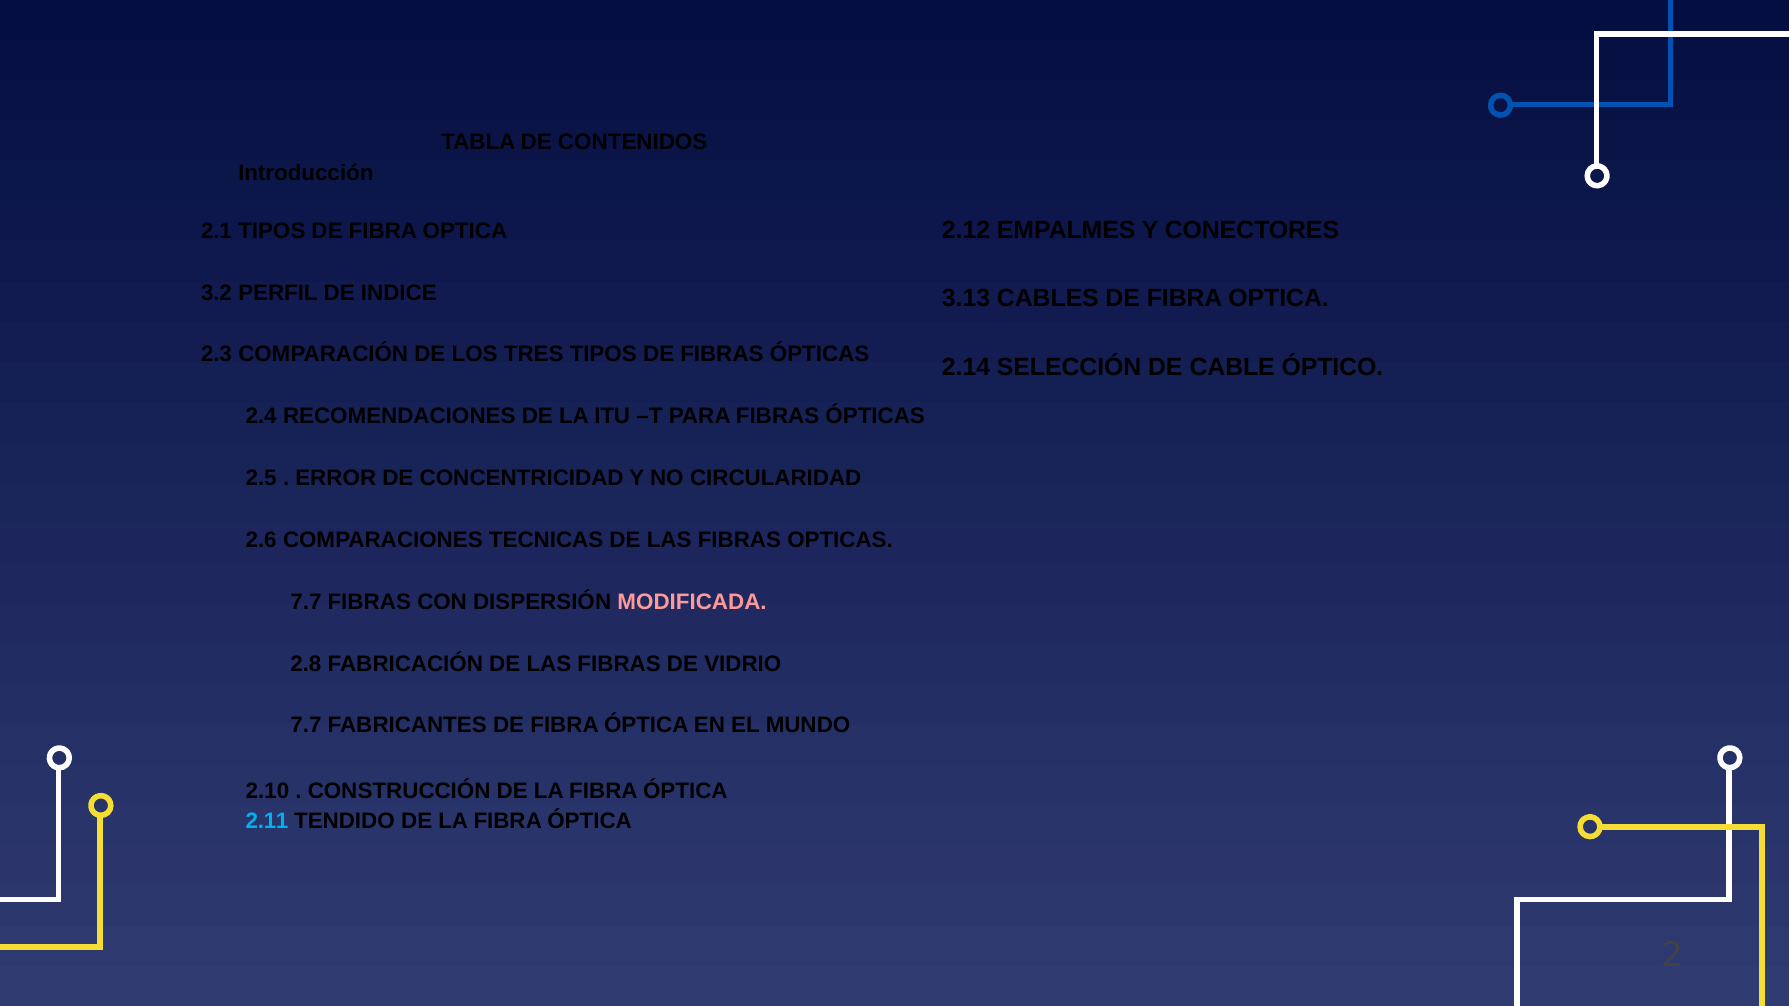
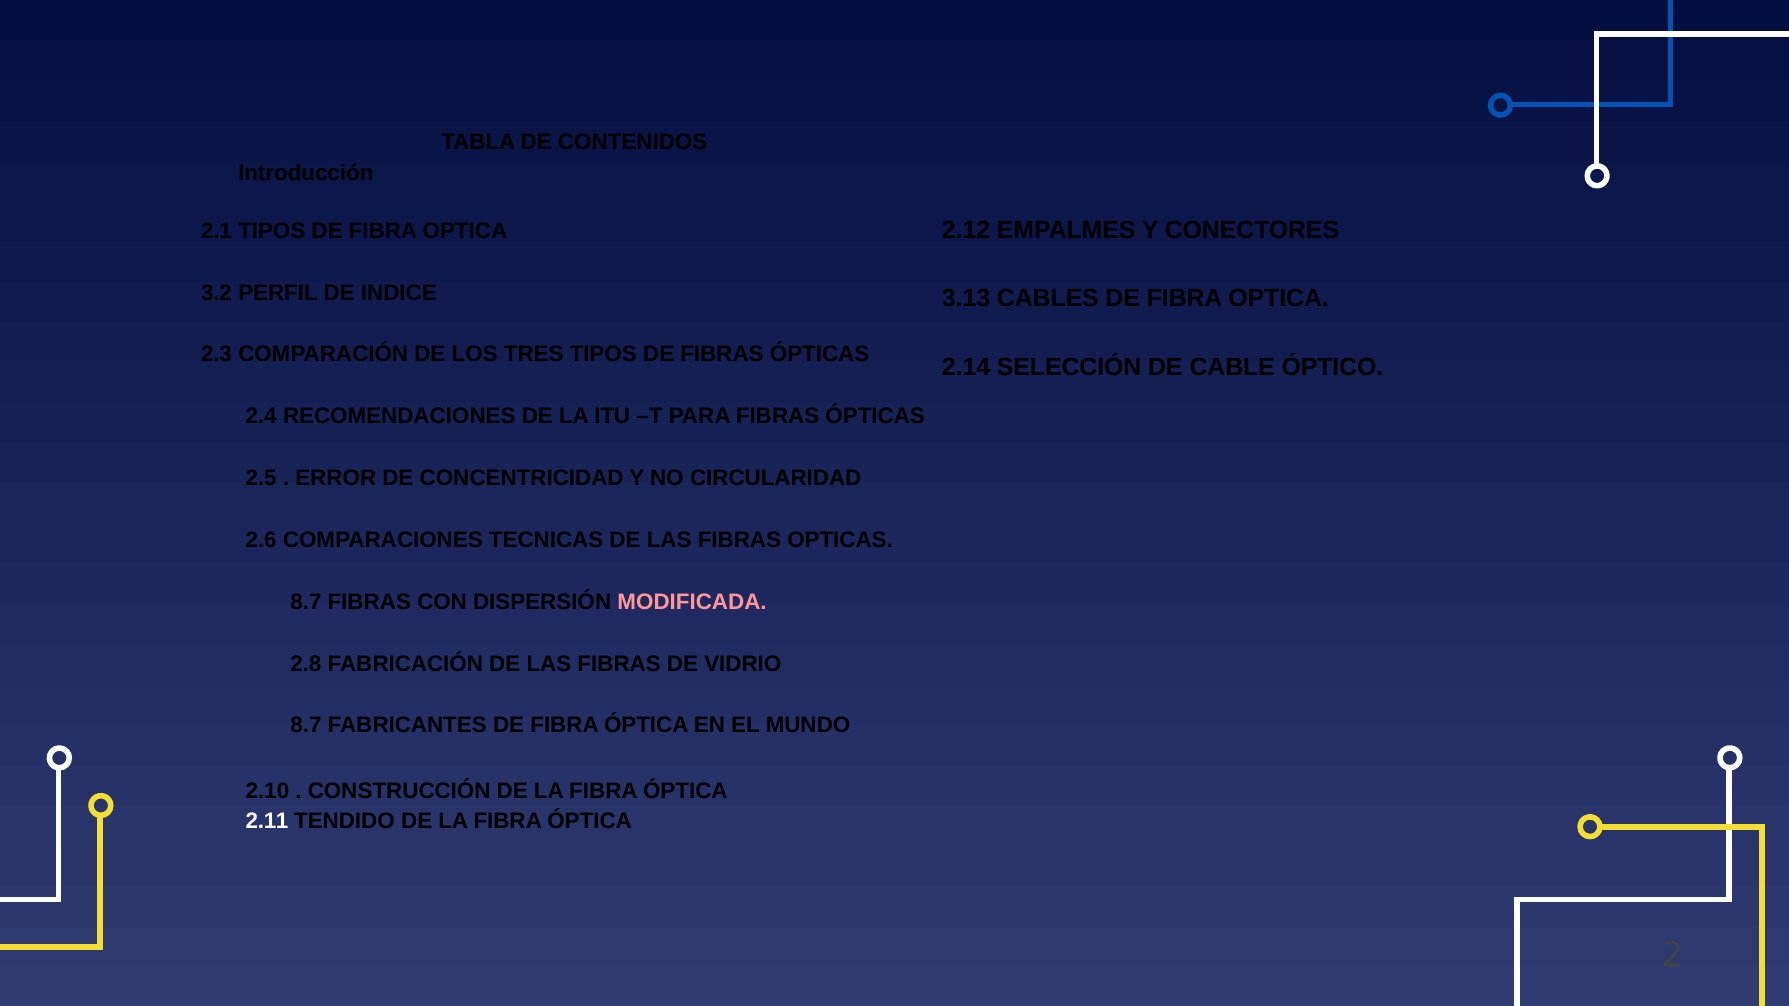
7.7 at (306, 602): 7.7 -> 8.7
7.7 at (306, 726): 7.7 -> 8.7
2.11 colour: light blue -> white
